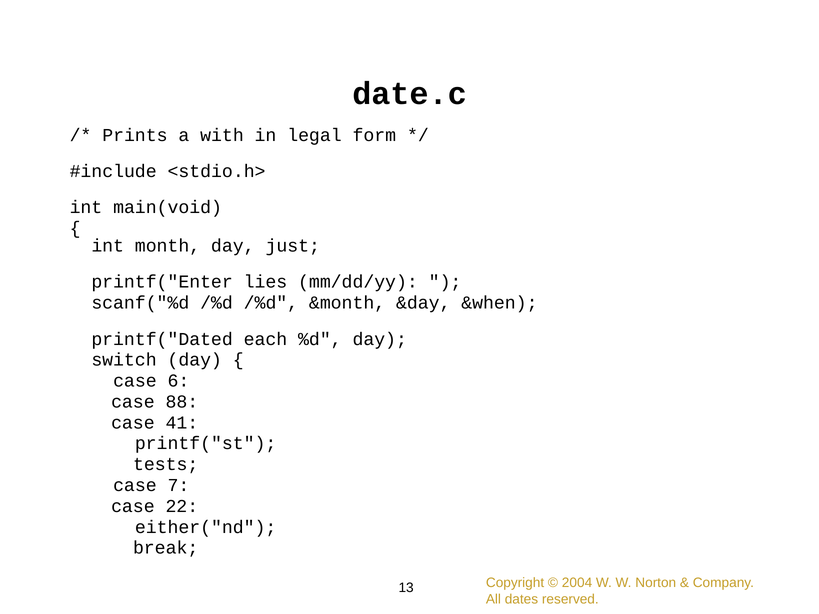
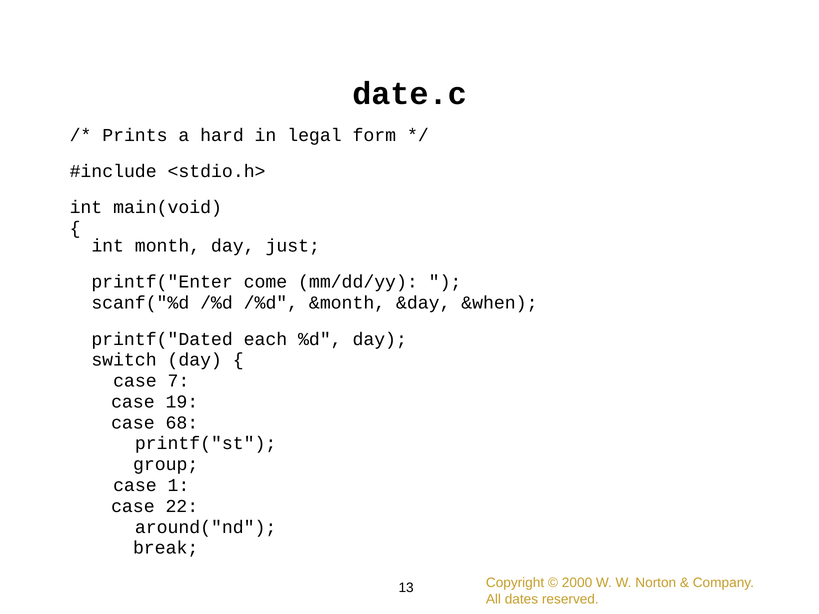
with: with -> hard
lies: lies -> come
6: 6 -> 7
88: 88 -> 19
41: 41 -> 68
tests: tests -> group
7: 7 -> 1
either("nd: either("nd -> around("nd
2004: 2004 -> 2000
